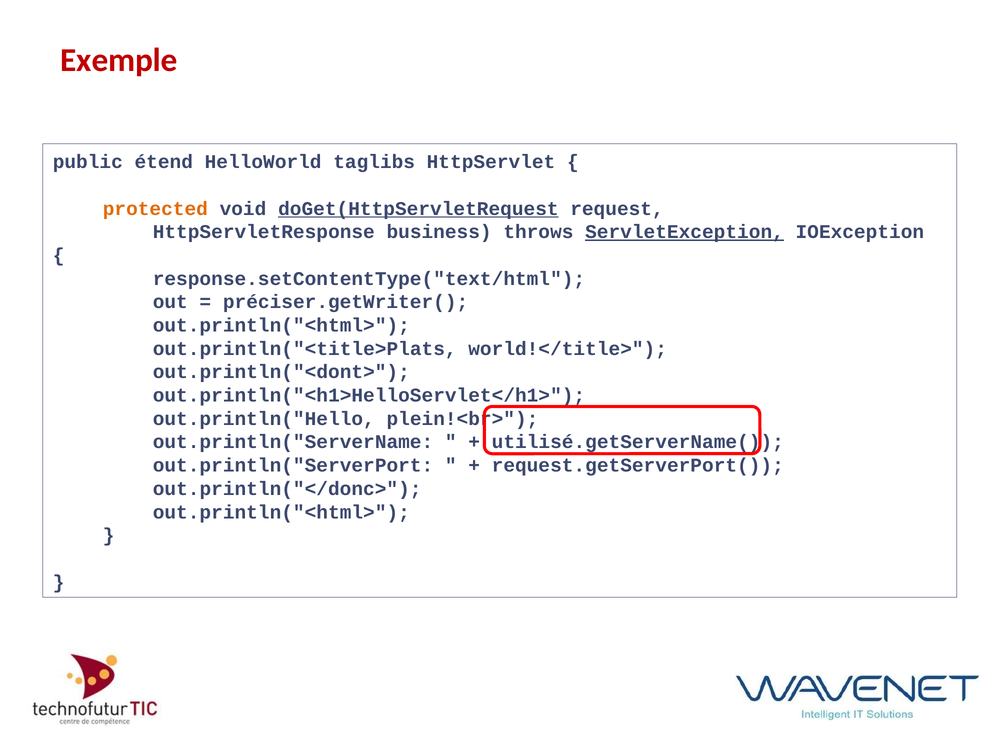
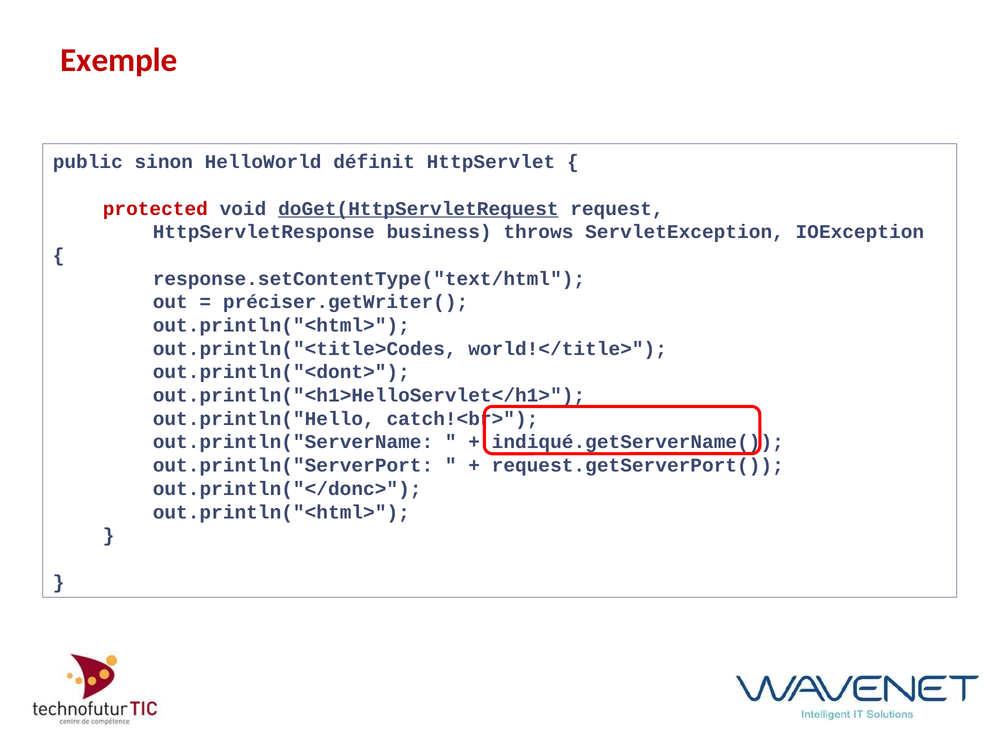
étend: étend -> sinon
taglibs: taglibs -> définit
protected colour: orange -> red
ServletException underline: present -> none
out.println("<title>Plats: out.println("<title>Plats -> out.println("<title>Codes
plein!<br>: plein!<br> -> catch!<br>
utilisé.getServerName(: utilisé.getServerName( -> indiqué.getServerName(
